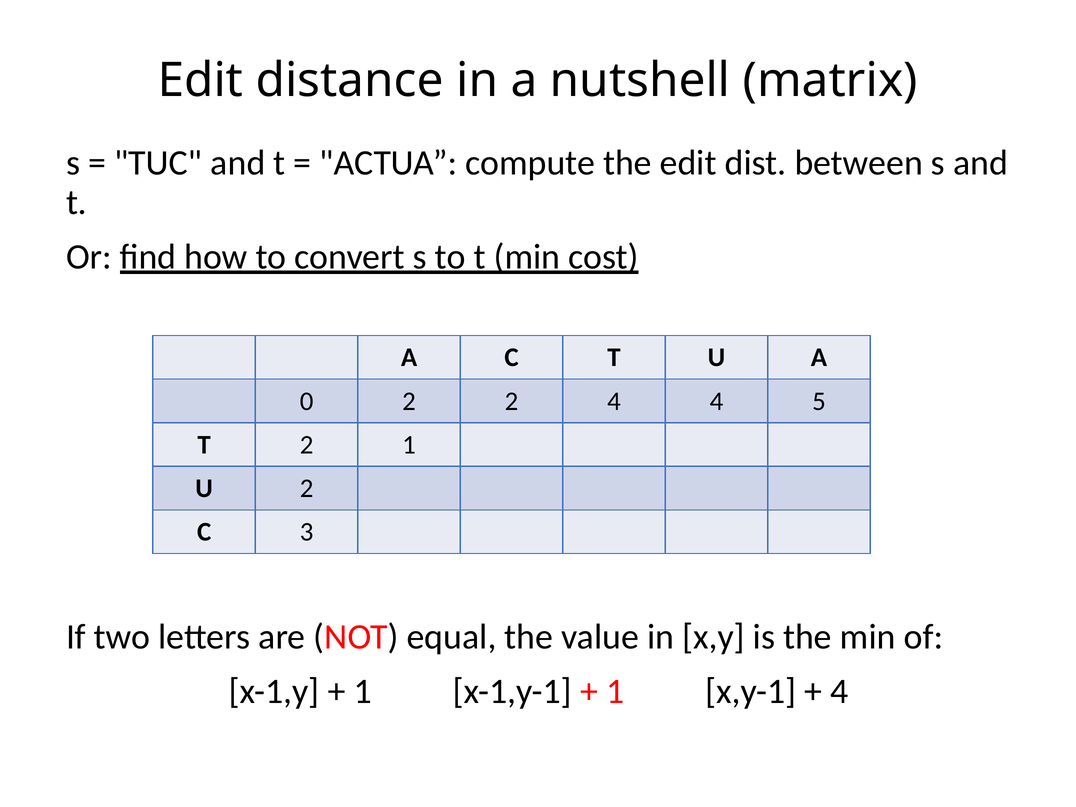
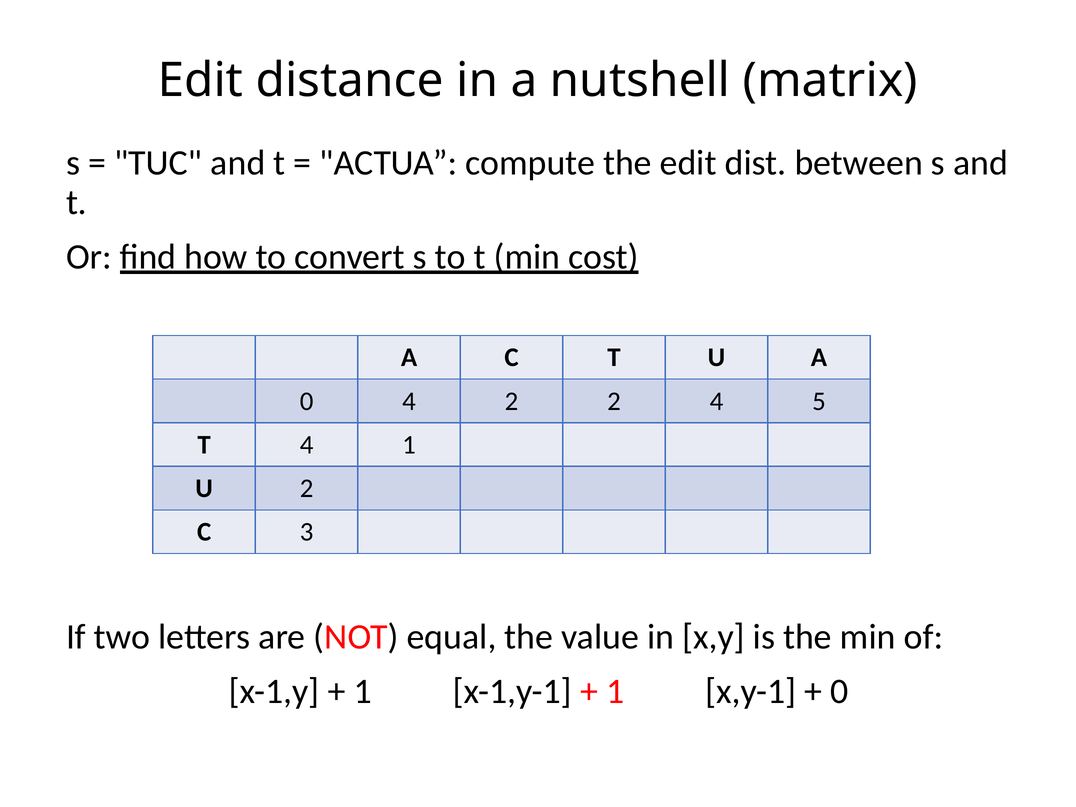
0 2: 2 -> 4
2 4: 4 -> 2
T 2: 2 -> 4
4 at (839, 691): 4 -> 0
